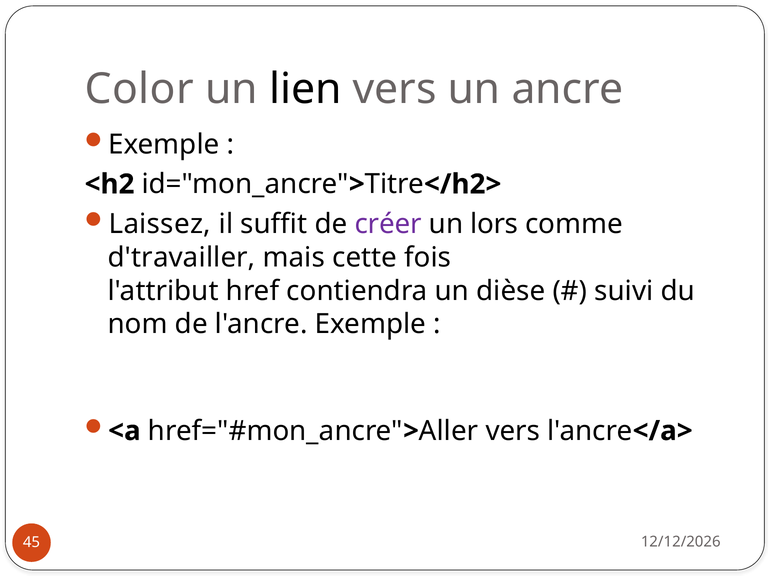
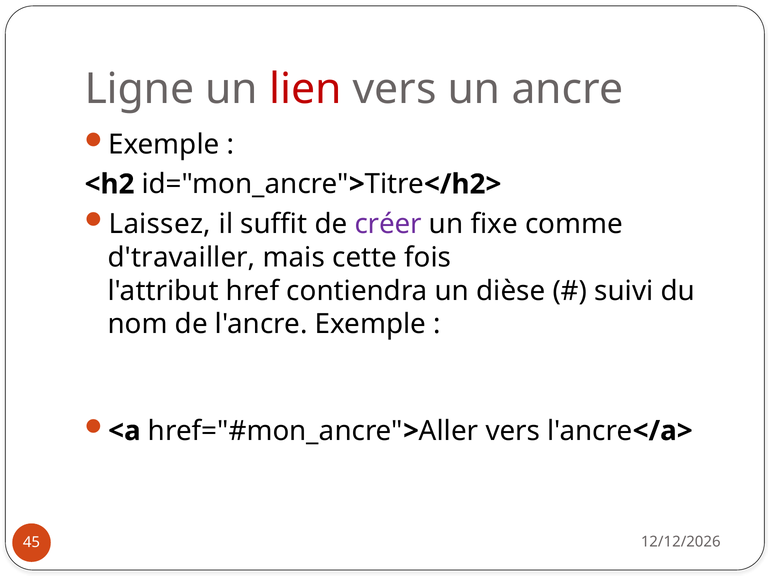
Color: Color -> Ligne
lien colour: black -> red
lors: lors -> fixe
